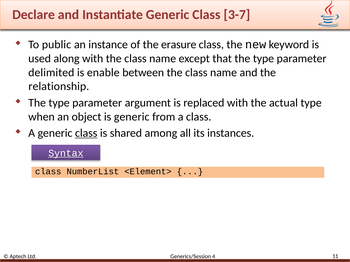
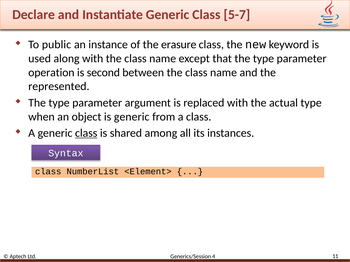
3-7: 3-7 -> 5-7
delimited: delimited -> operation
enable: enable -> second
relationship: relationship -> represented
Syntax underline: present -> none
